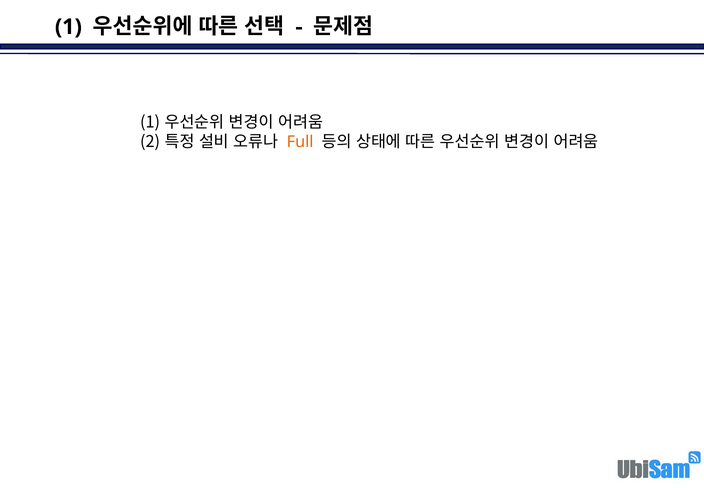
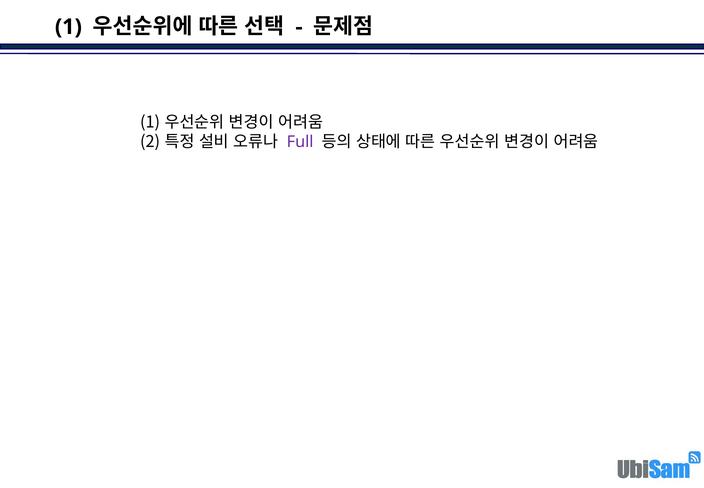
Full colour: orange -> purple
